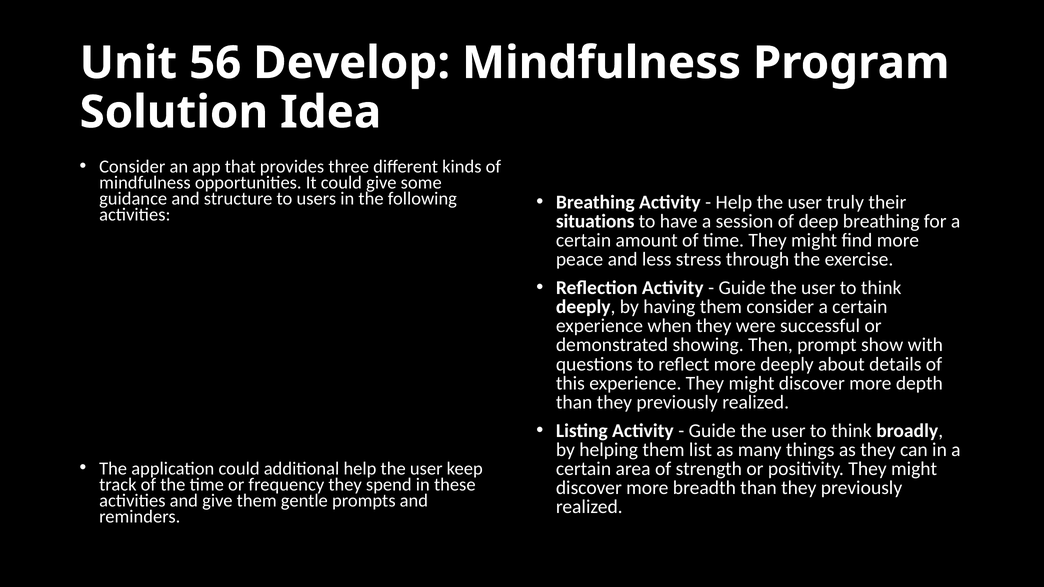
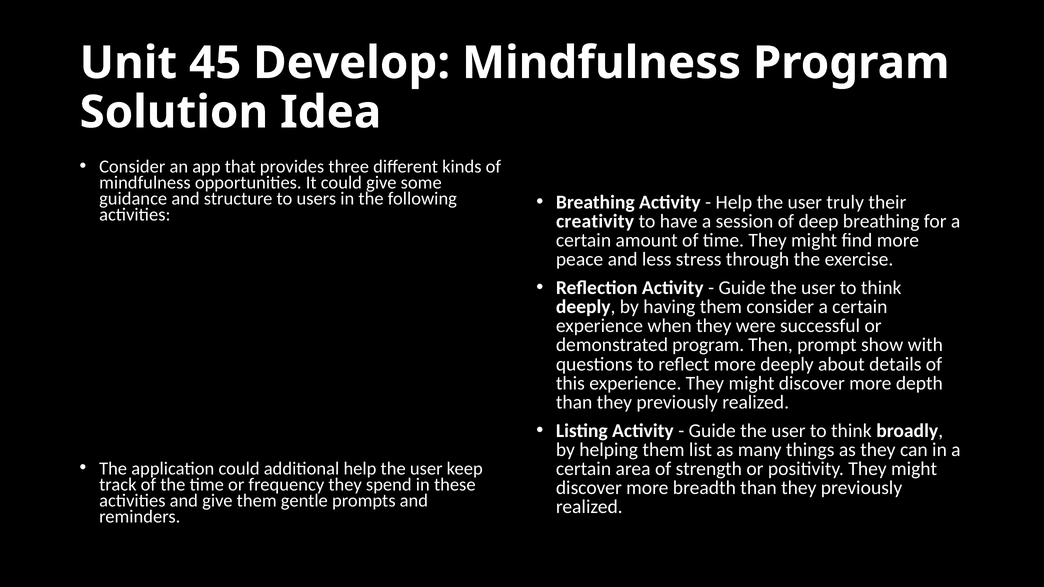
56: 56 -> 45
situations: situations -> creativity
demonstrated showing: showing -> program
